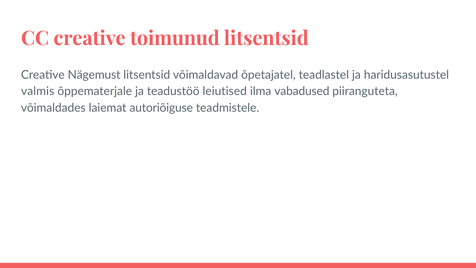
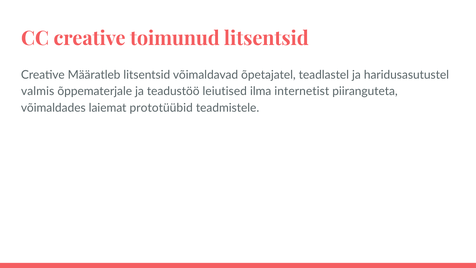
Nägemust: Nägemust -> Määratleb
vabadused: vabadused -> internetist
autoriõiguse: autoriõiguse -> prototüübid
